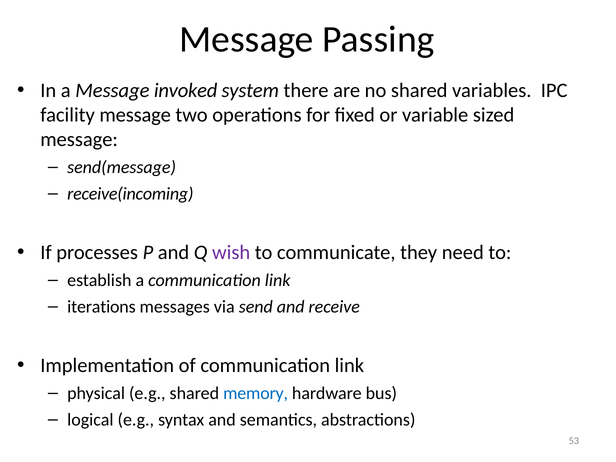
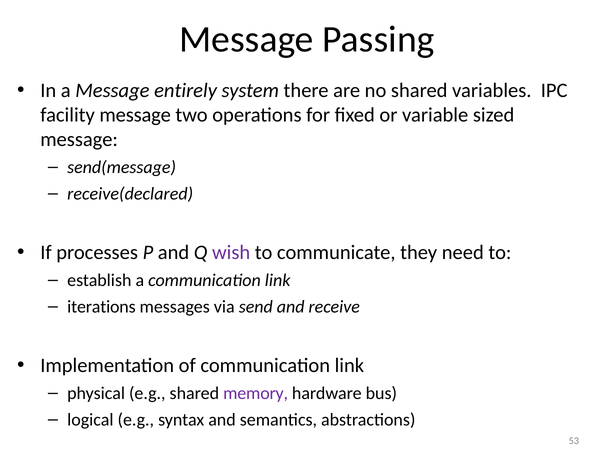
invoked: invoked -> entirely
receive(incoming: receive(incoming -> receive(declared
memory colour: blue -> purple
